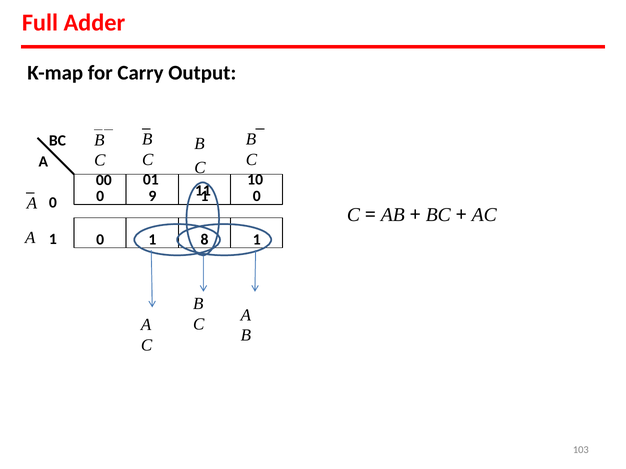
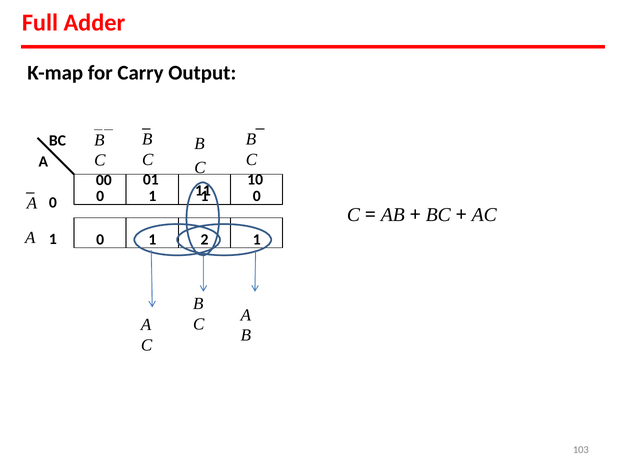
9 at (152, 196): 9 -> 1
8: 8 -> 2
